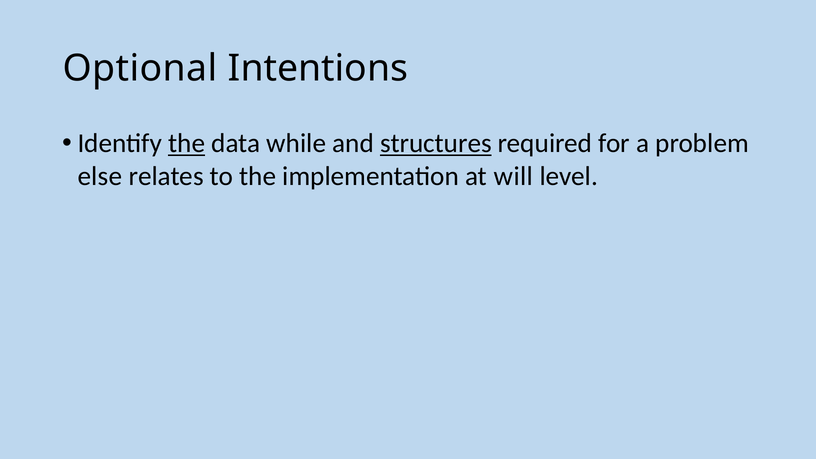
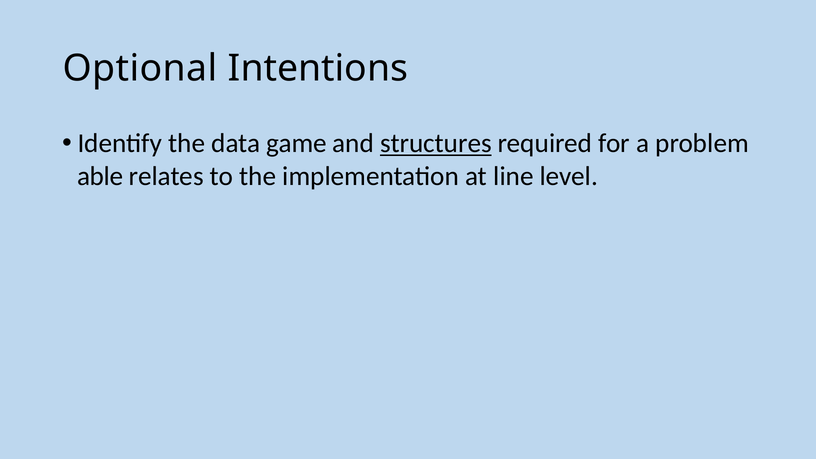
the at (187, 143) underline: present -> none
while: while -> game
else: else -> able
will: will -> line
